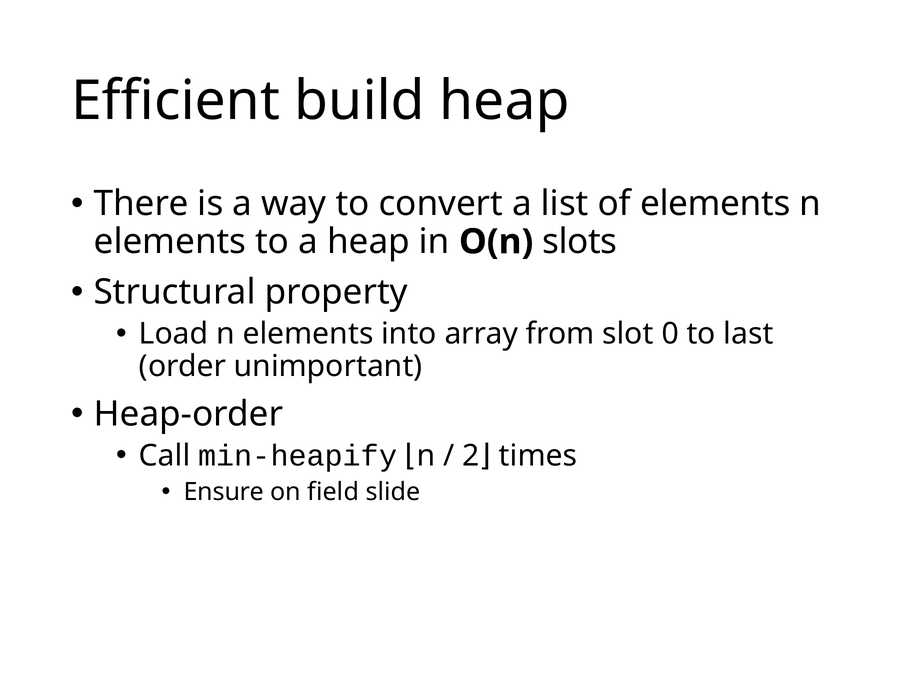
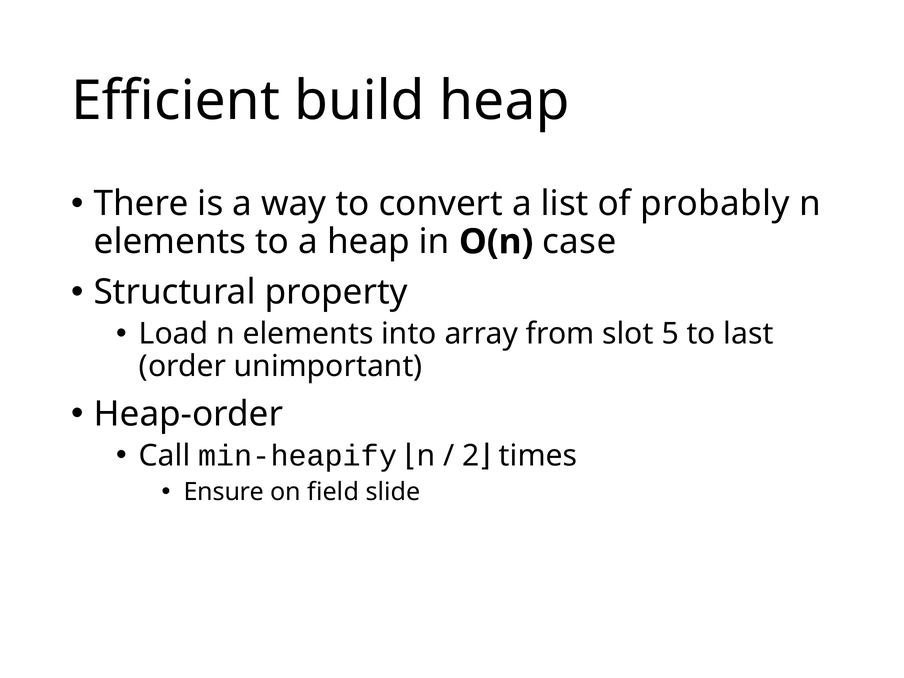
of elements: elements -> probably
slots: slots -> case
0: 0 -> 5
